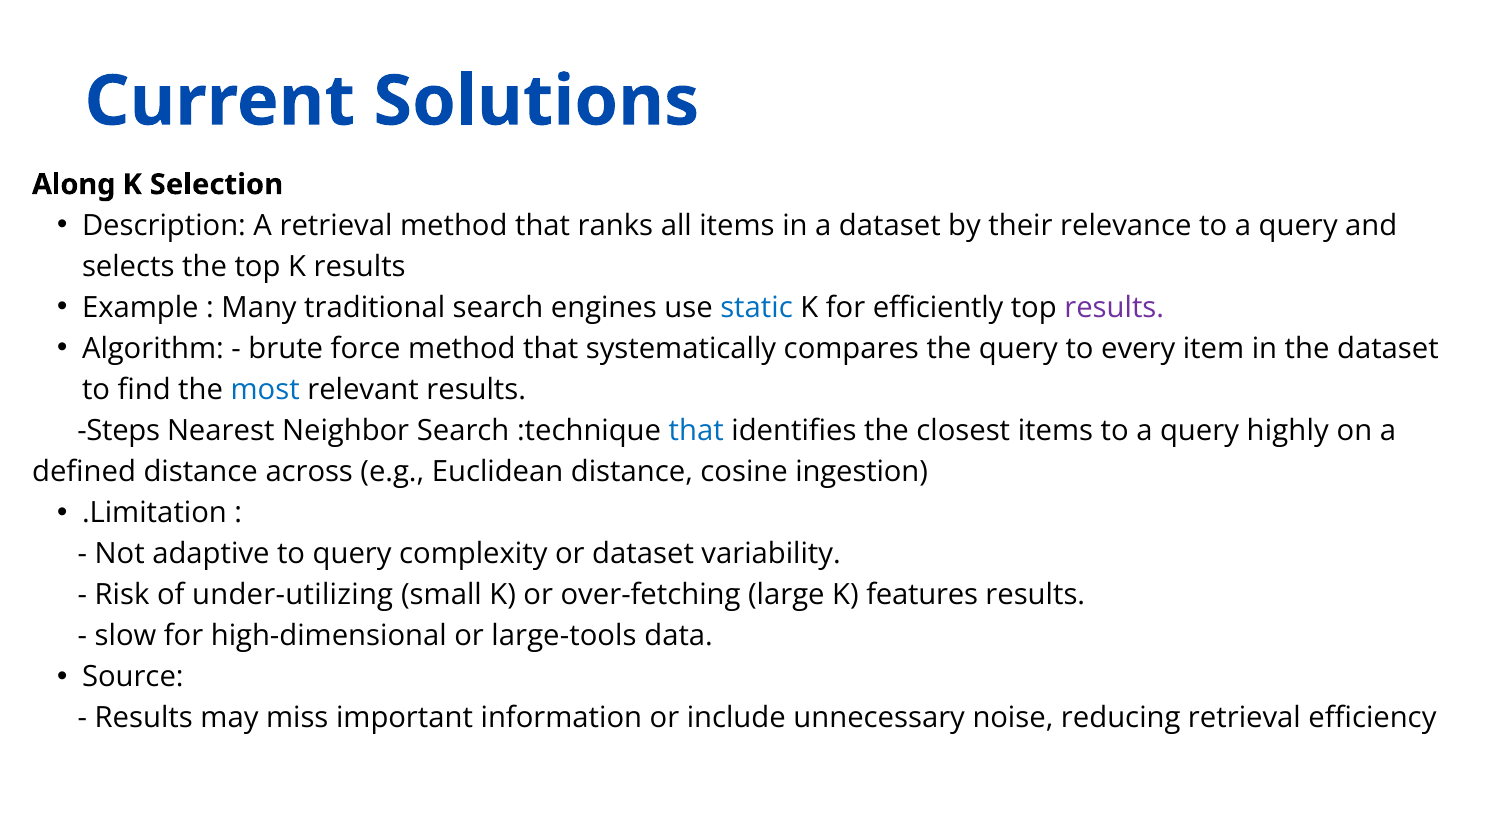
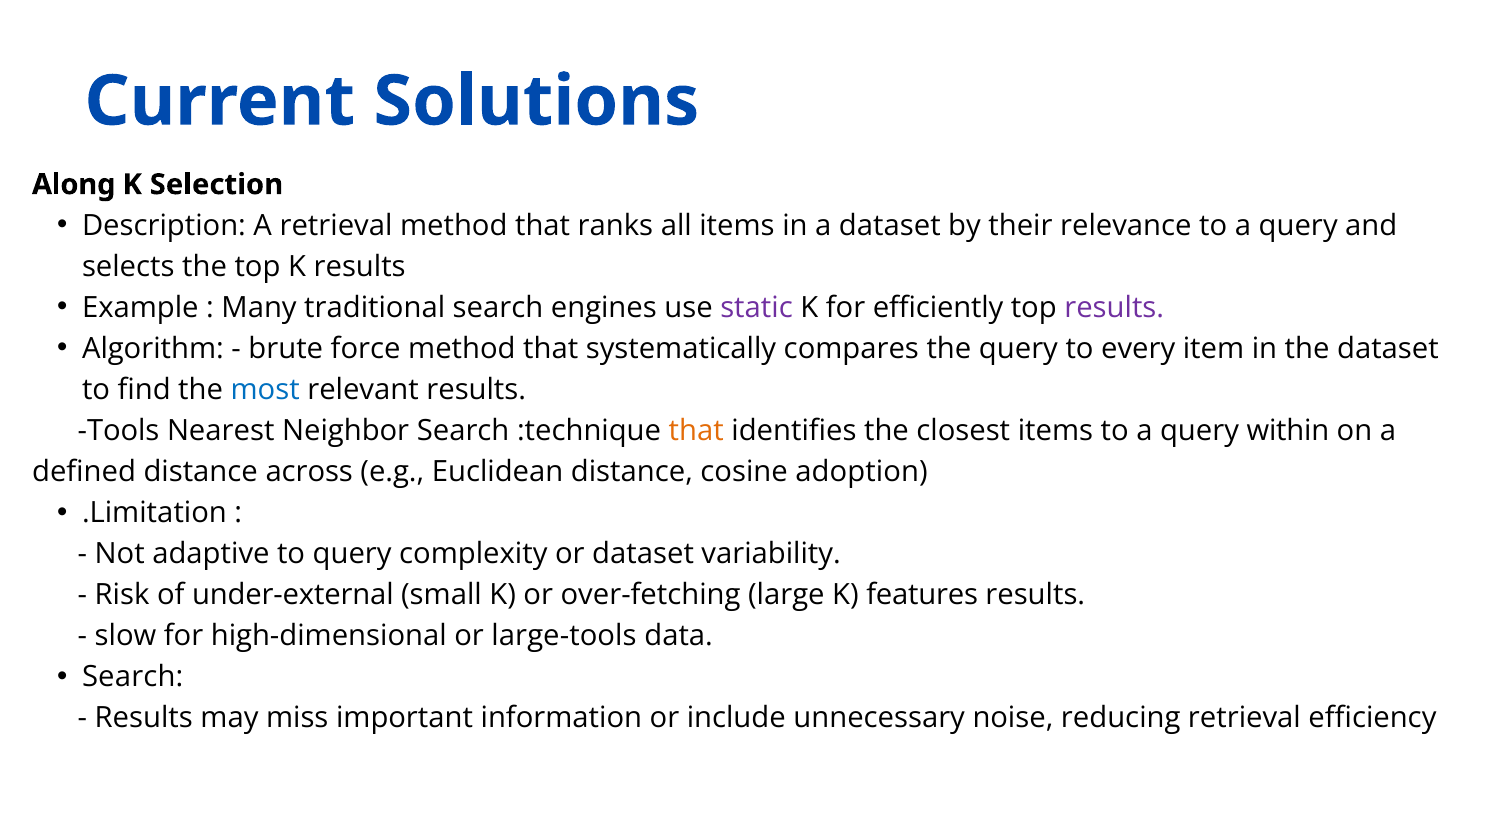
static colour: blue -> purple
Steps: Steps -> Tools
that at (696, 431) colour: blue -> orange
highly: highly -> within
ingestion: ingestion -> adoption
under-utilizing: under-utilizing -> under-external
Source at (133, 677): Source -> Search
